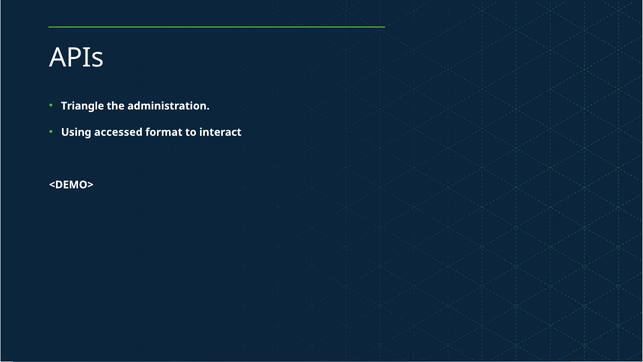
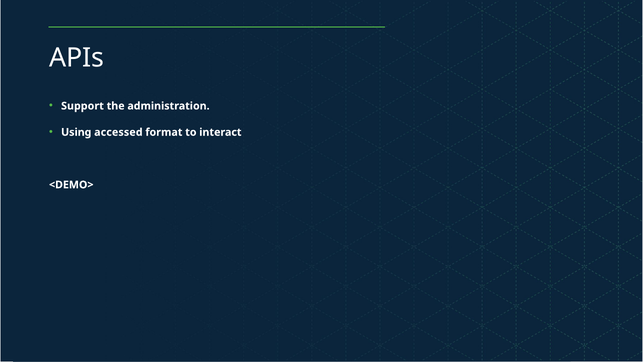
Triangle: Triangle -> Support
